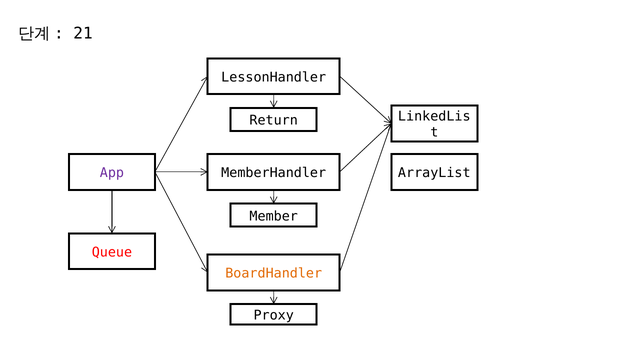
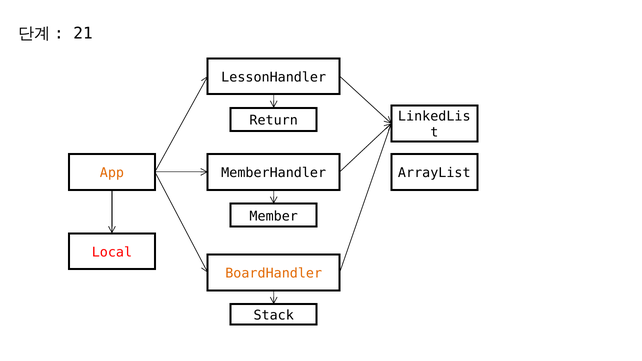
App colour: purple -> orange
Queue: Queue -> Local
Proxy: Proxy -> Stack
